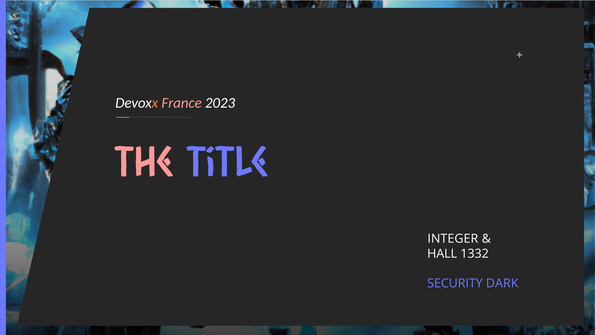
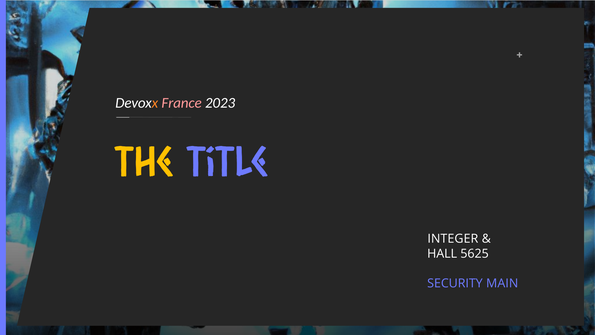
The colour: pink -> yellow
1332: 1332 -> 5625
DARK: DARK -> MAIN
